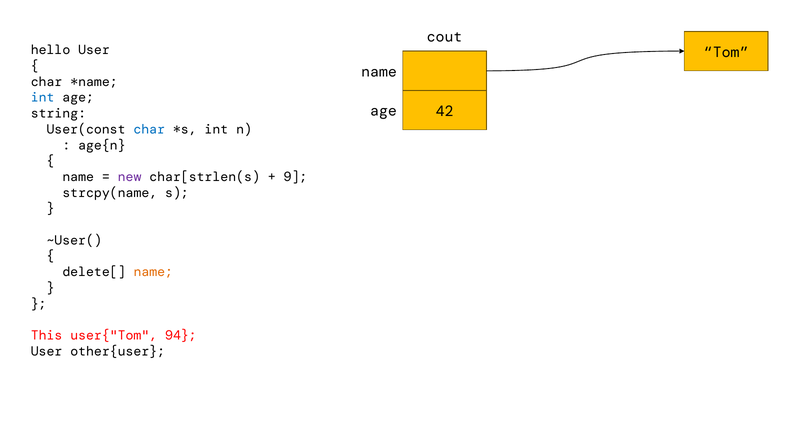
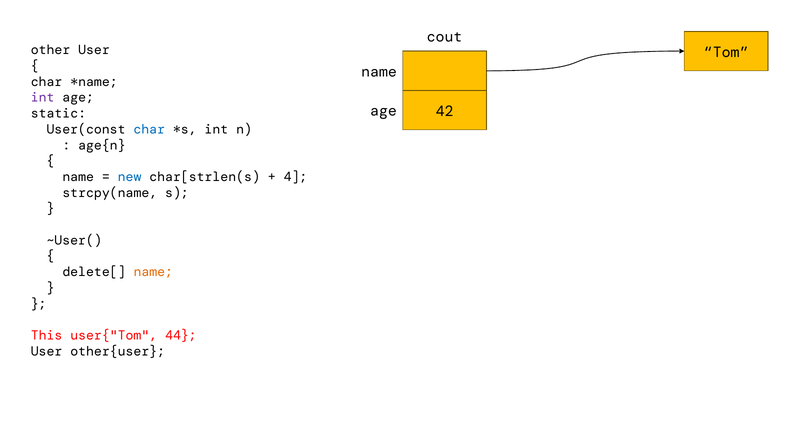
hello: hello -> other
int at (43, 98) colour: blue -> purple
string: string -> static
new colour: purple -> blue
9: 9 -> 4
94: 94 -> 44
